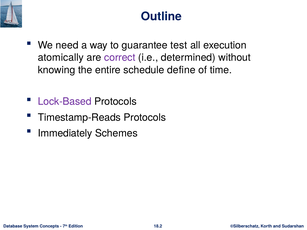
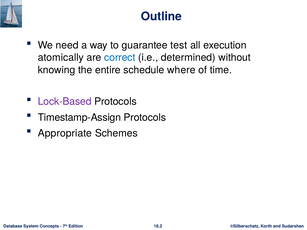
correct colour: purple -> blue
define: define -> where
Timestamp-Reads: Timestamp-Reads -> Timestamp-Assign
Immediately: Immediately -> Appropriate
